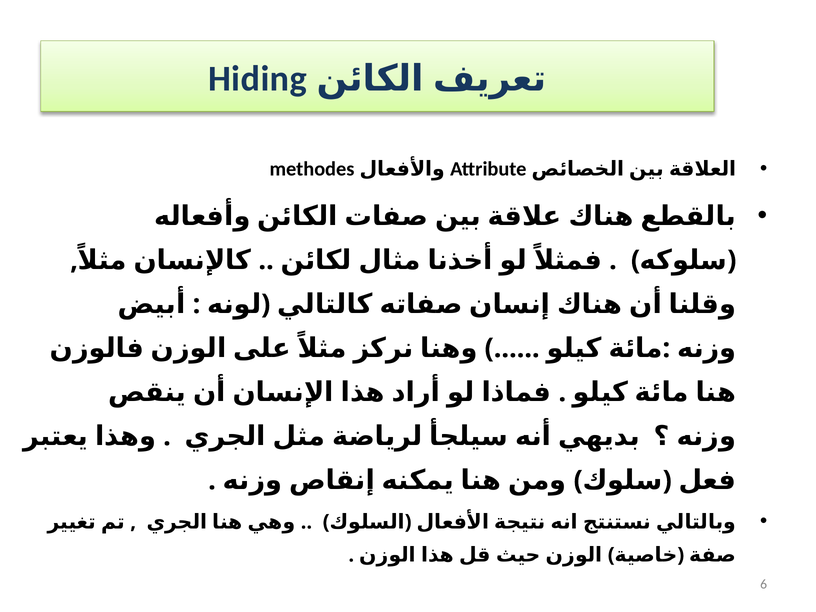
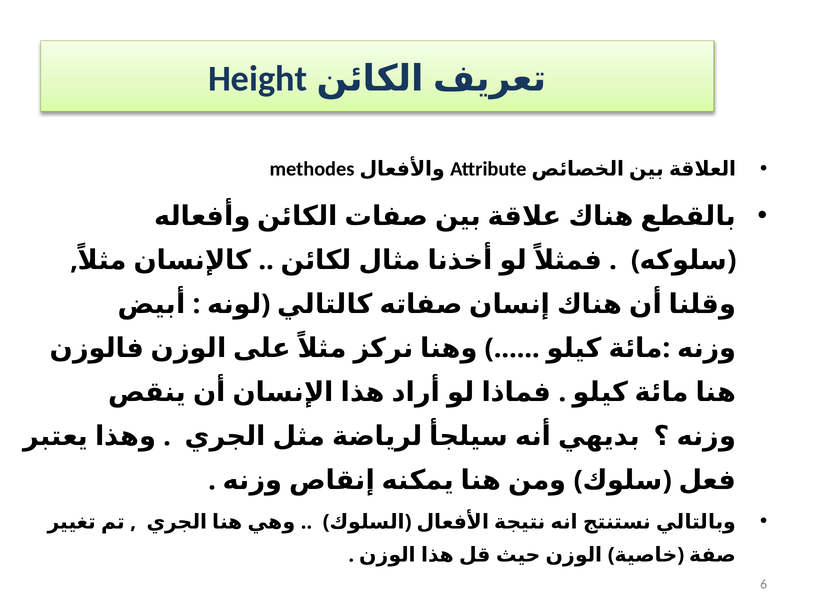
Hiding: Hiding -> Height
